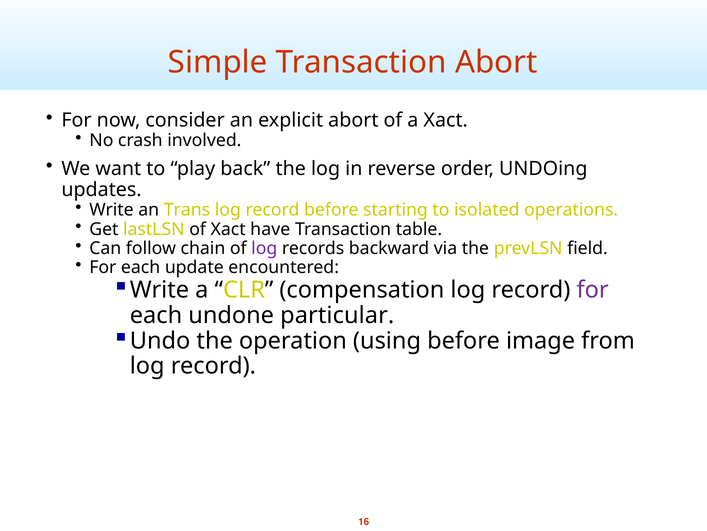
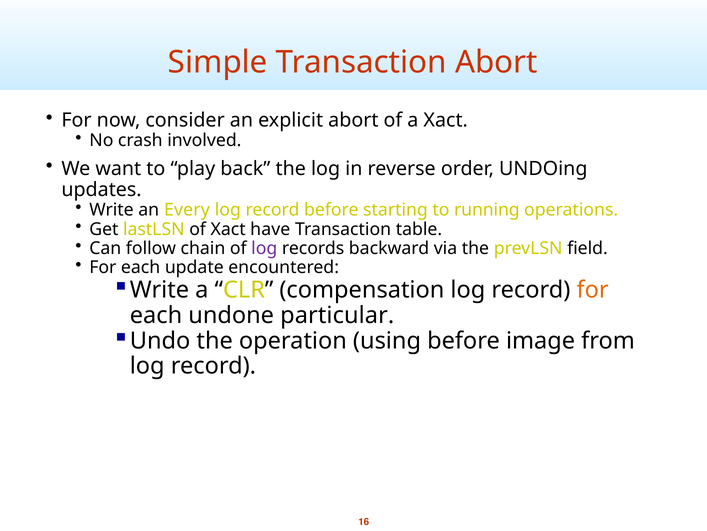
Trans: Trans -> Every
isolated: isolated -> running
for at (593, 289) colour: purple -> orange
